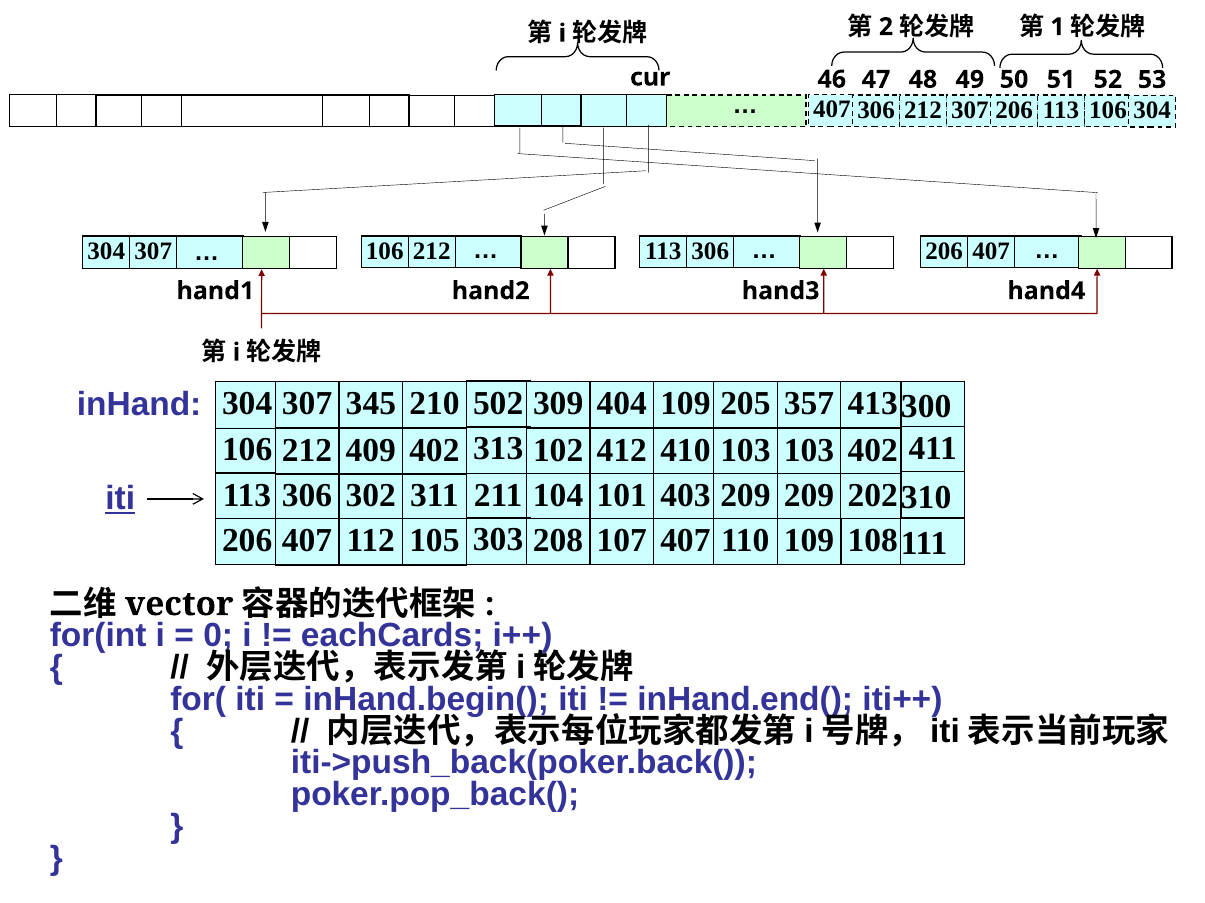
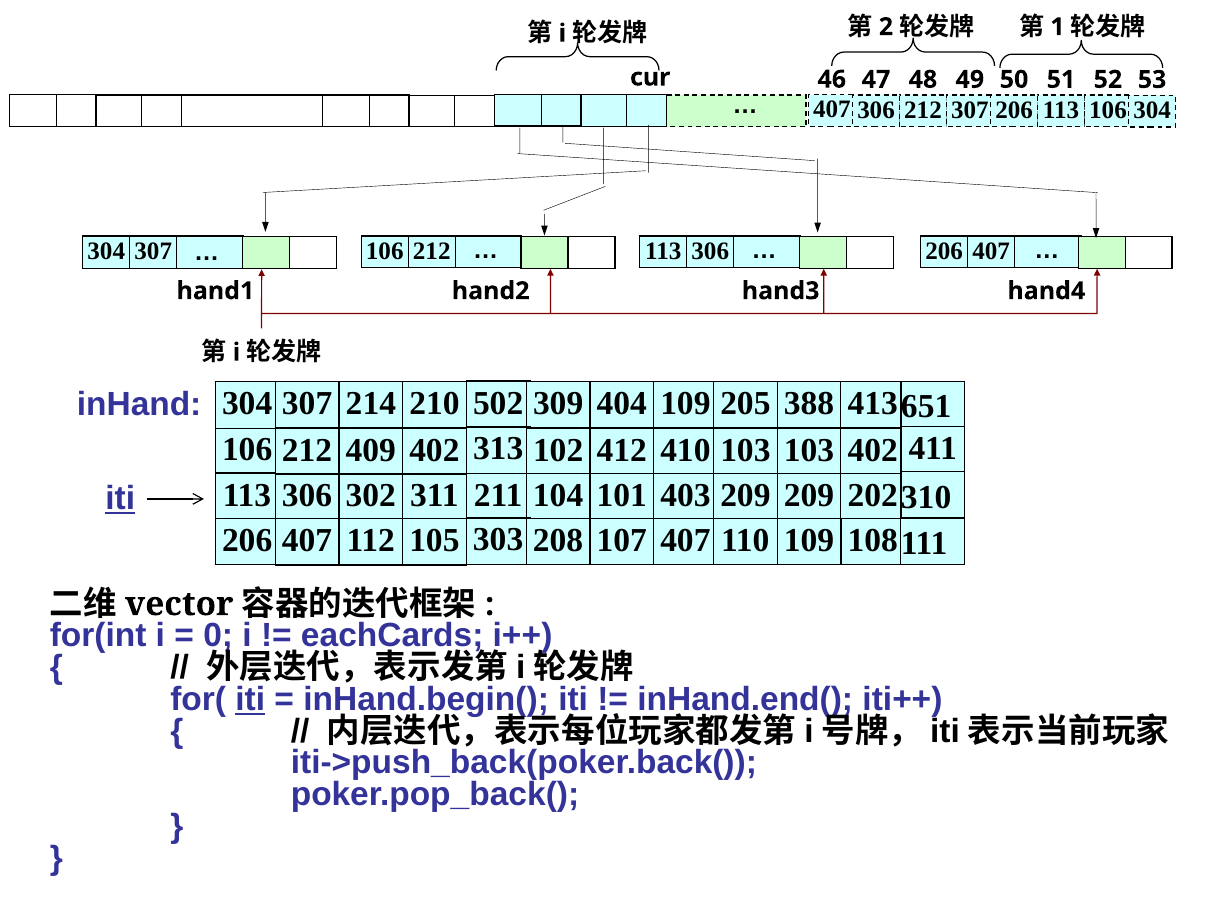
357: 357 -> 388
300: 300 -> 651
345: 345 -> 214
iti at (250, 700) underline: none -> present
